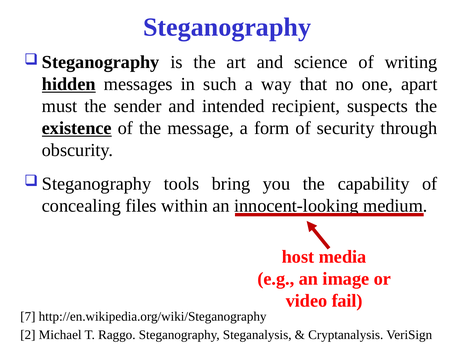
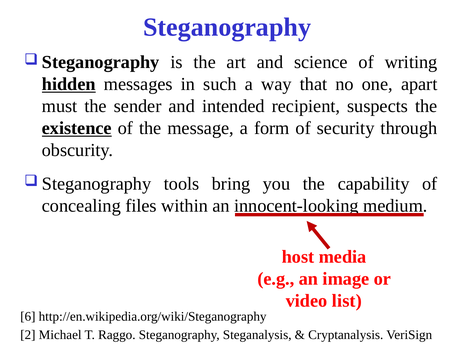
fail: fail -> list
7: 7 -> 6
